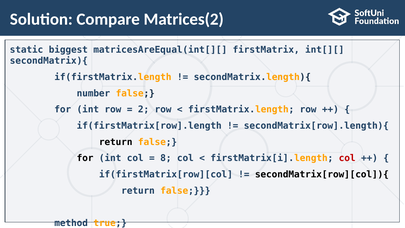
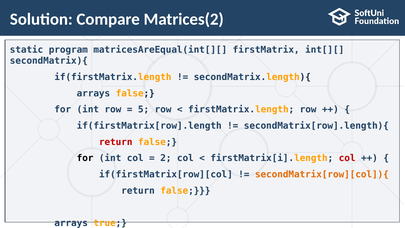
biggest: biggest -> program
number at (93, 93): number -> arrays
2: 2 -> 5
return at (116, 142) colour: black -> red
8: 8 -> 2
secondMatrix[row][col]){ colour: black -> orange
method at (71, 223): method -> arrays
